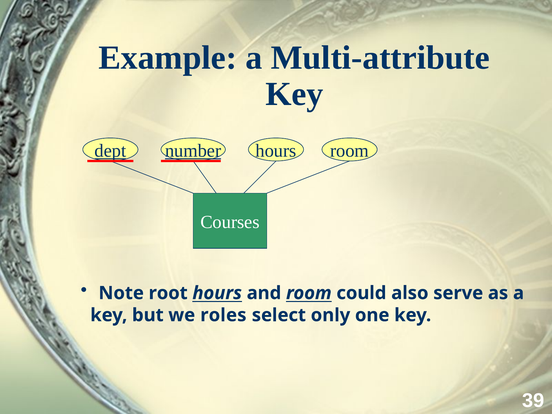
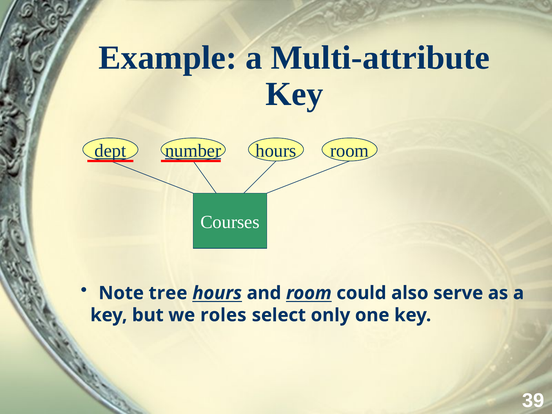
root: root -> tree
